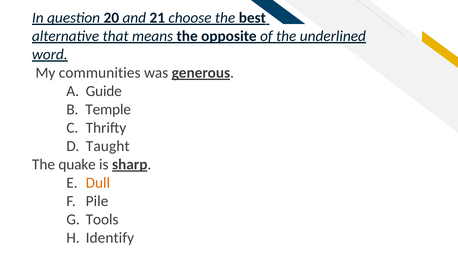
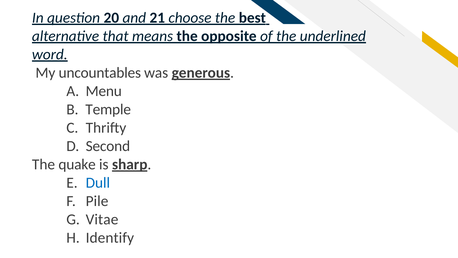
communities: communities -> uncountables
Guide: Guide -> Menu
Taught: Taught -> Second
Dull colour: orange -> blue
Tools: Tools -> Vitae
